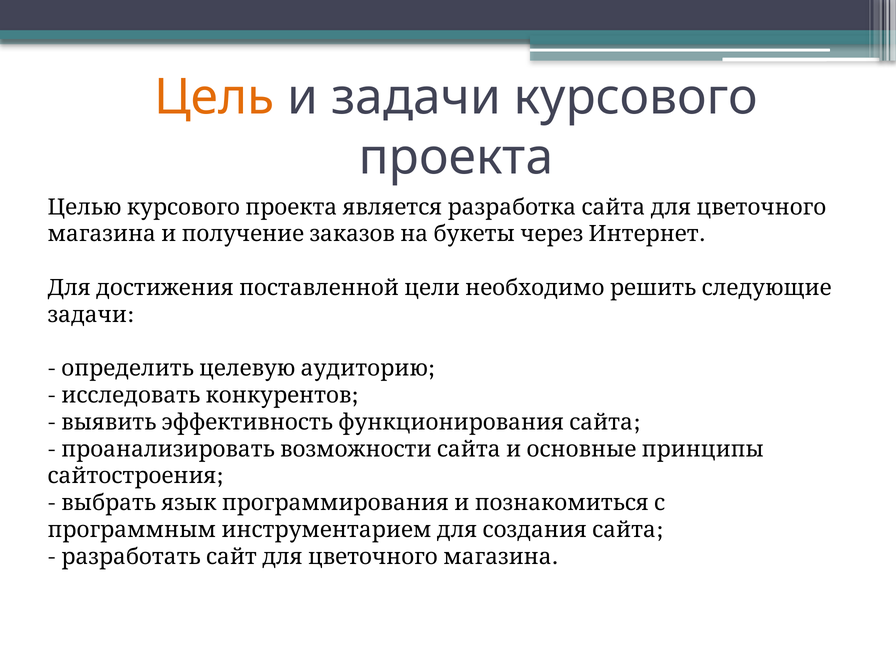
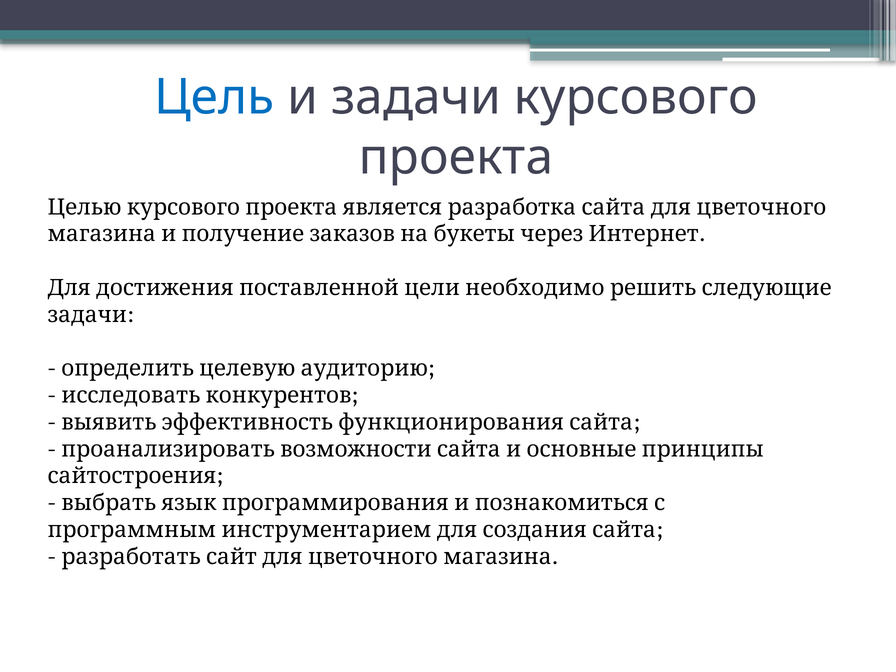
Цель colour: orange -> blue
